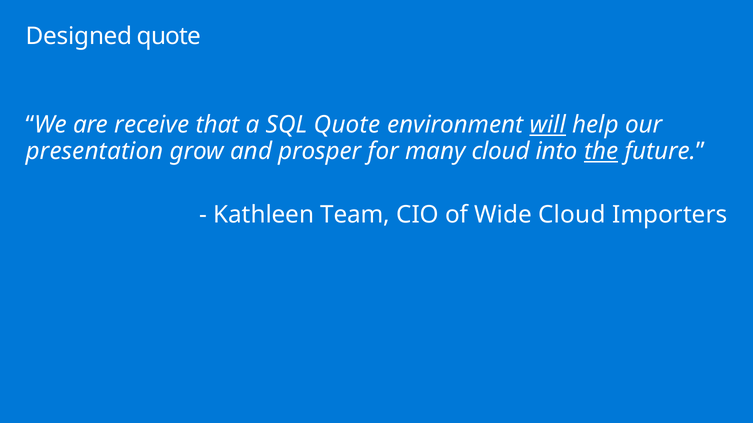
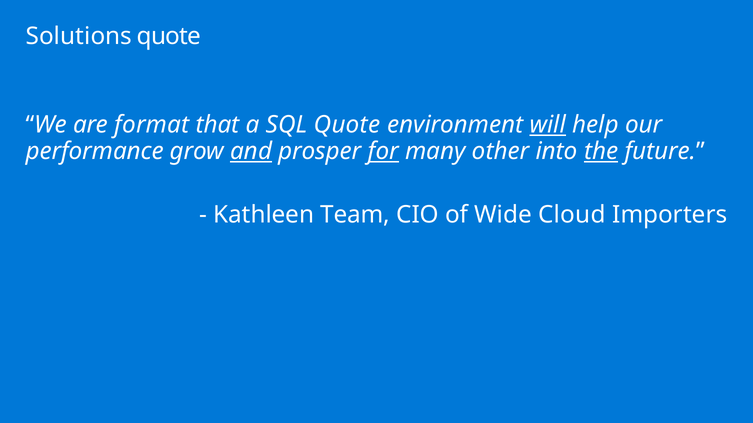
Designed: Designed -> Solutions
receive: receive -> format
presentation: presentation -> performance
and underline: none -> present
for underline: none -> present
many cloud: cloud -> other
